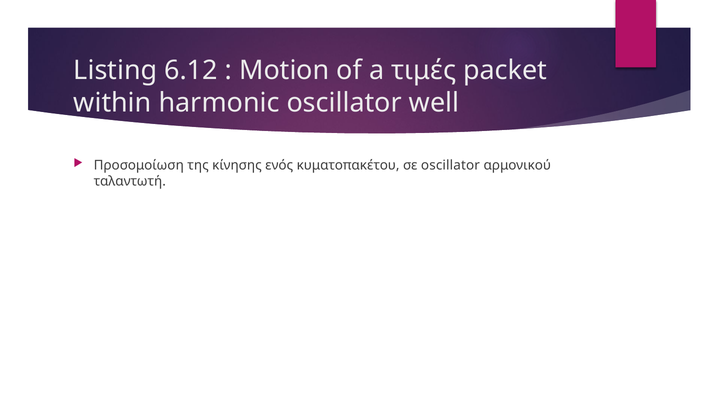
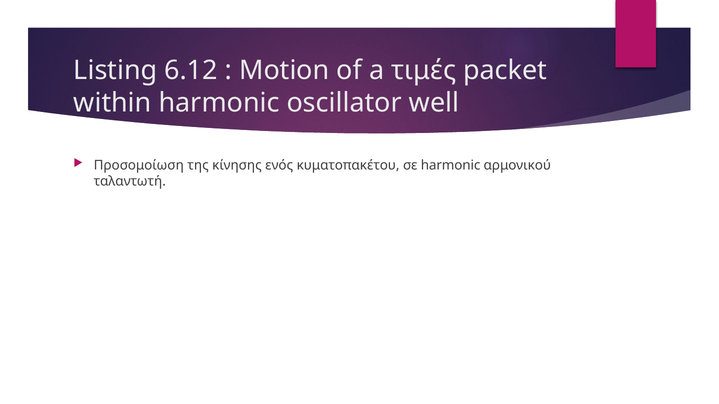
σε oscillator: oscillator -> harmonic
